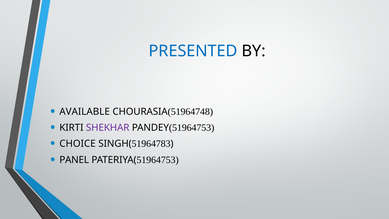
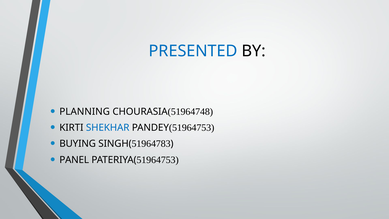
AVAILABLE: AVAILABLE -> PLANNING
SHEKHAR colour: purple -> blue
CHOICE: CHOICE -> BUYING
